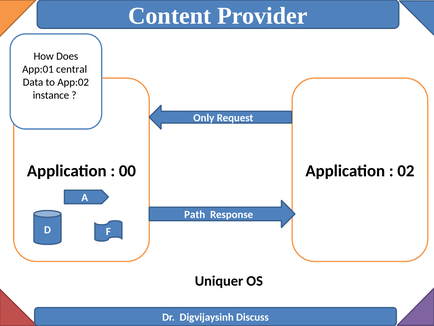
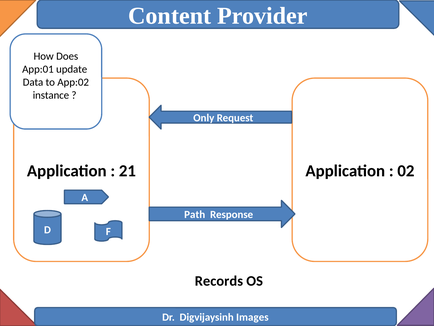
central: central -> update
00: 00 -> 21
Uniquer: Uniquer -> Records
Discuss: Discuss -> Images
